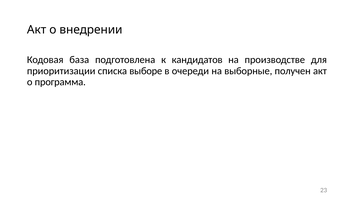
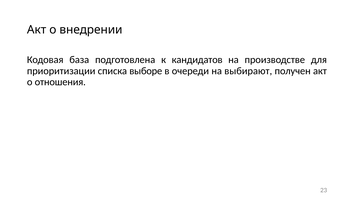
выборные: выборные -> выбирают
программа: программа -> отношения
